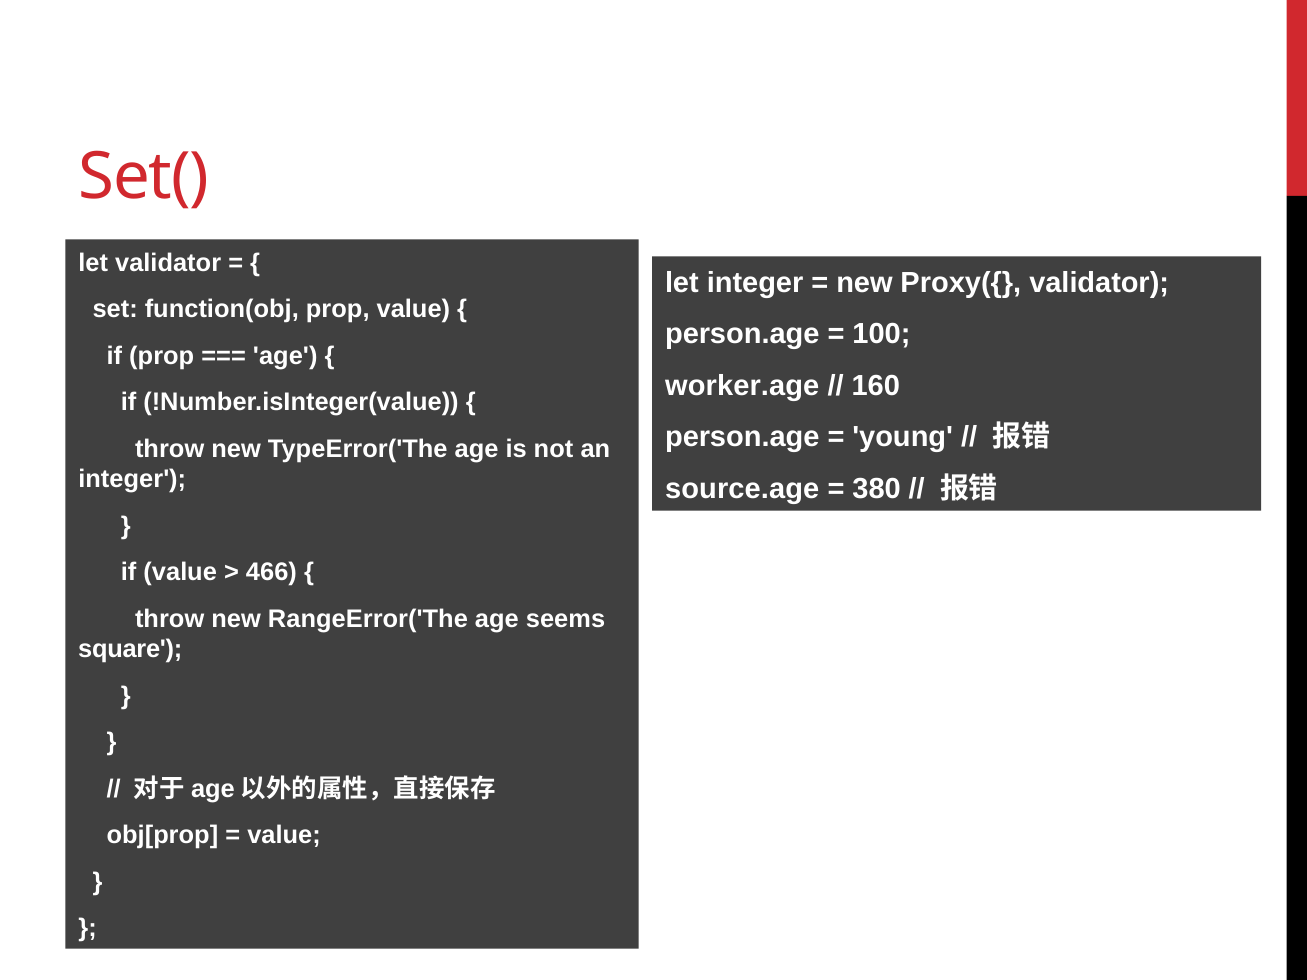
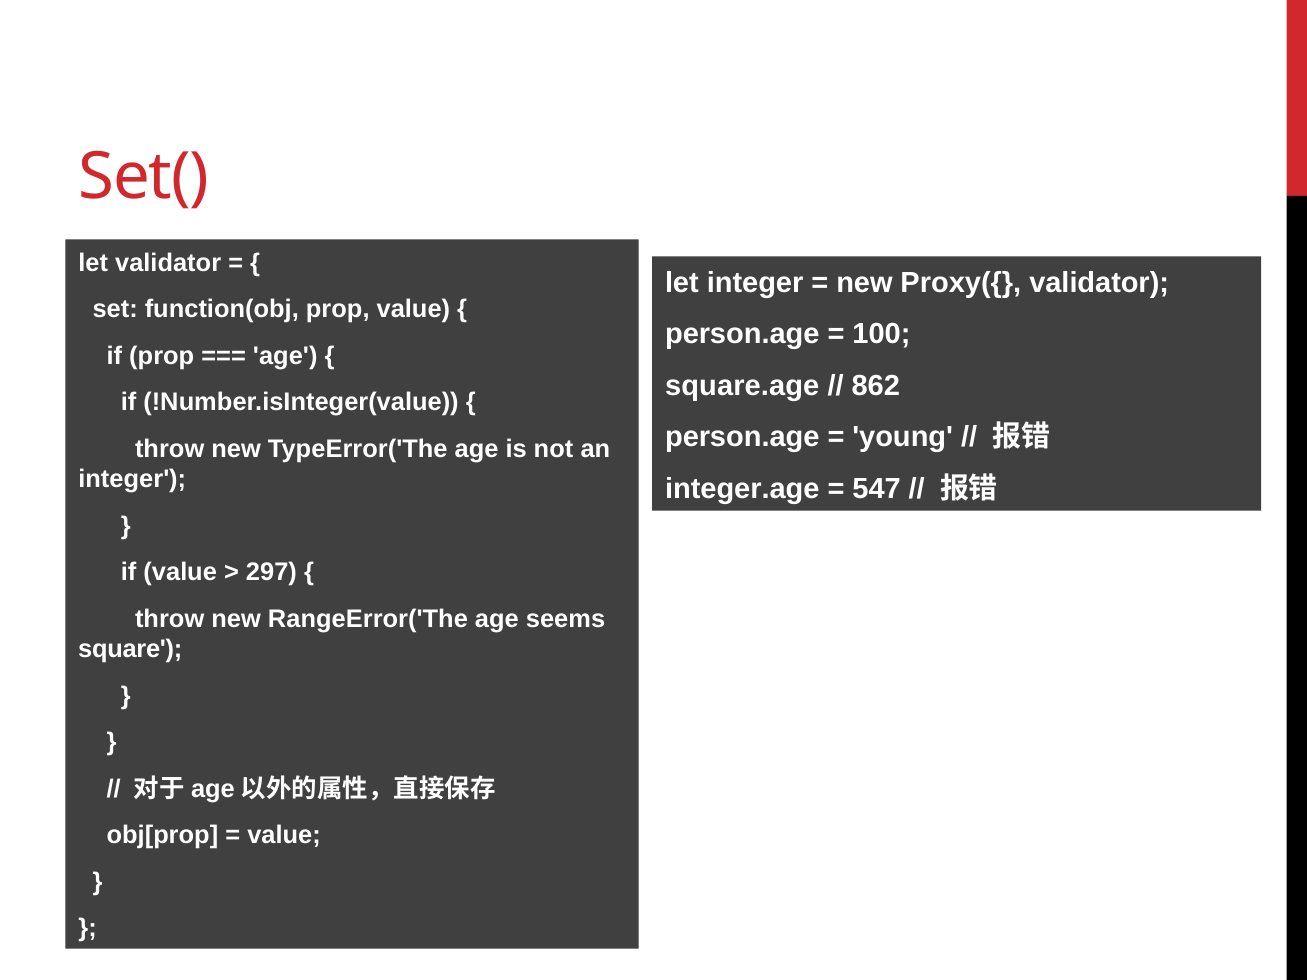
worker.age: worker.age -> square.age
160: 160 -> 862
source.age: source.age -> integer.age
380: 380 -> 547
466: 466 -> 297
